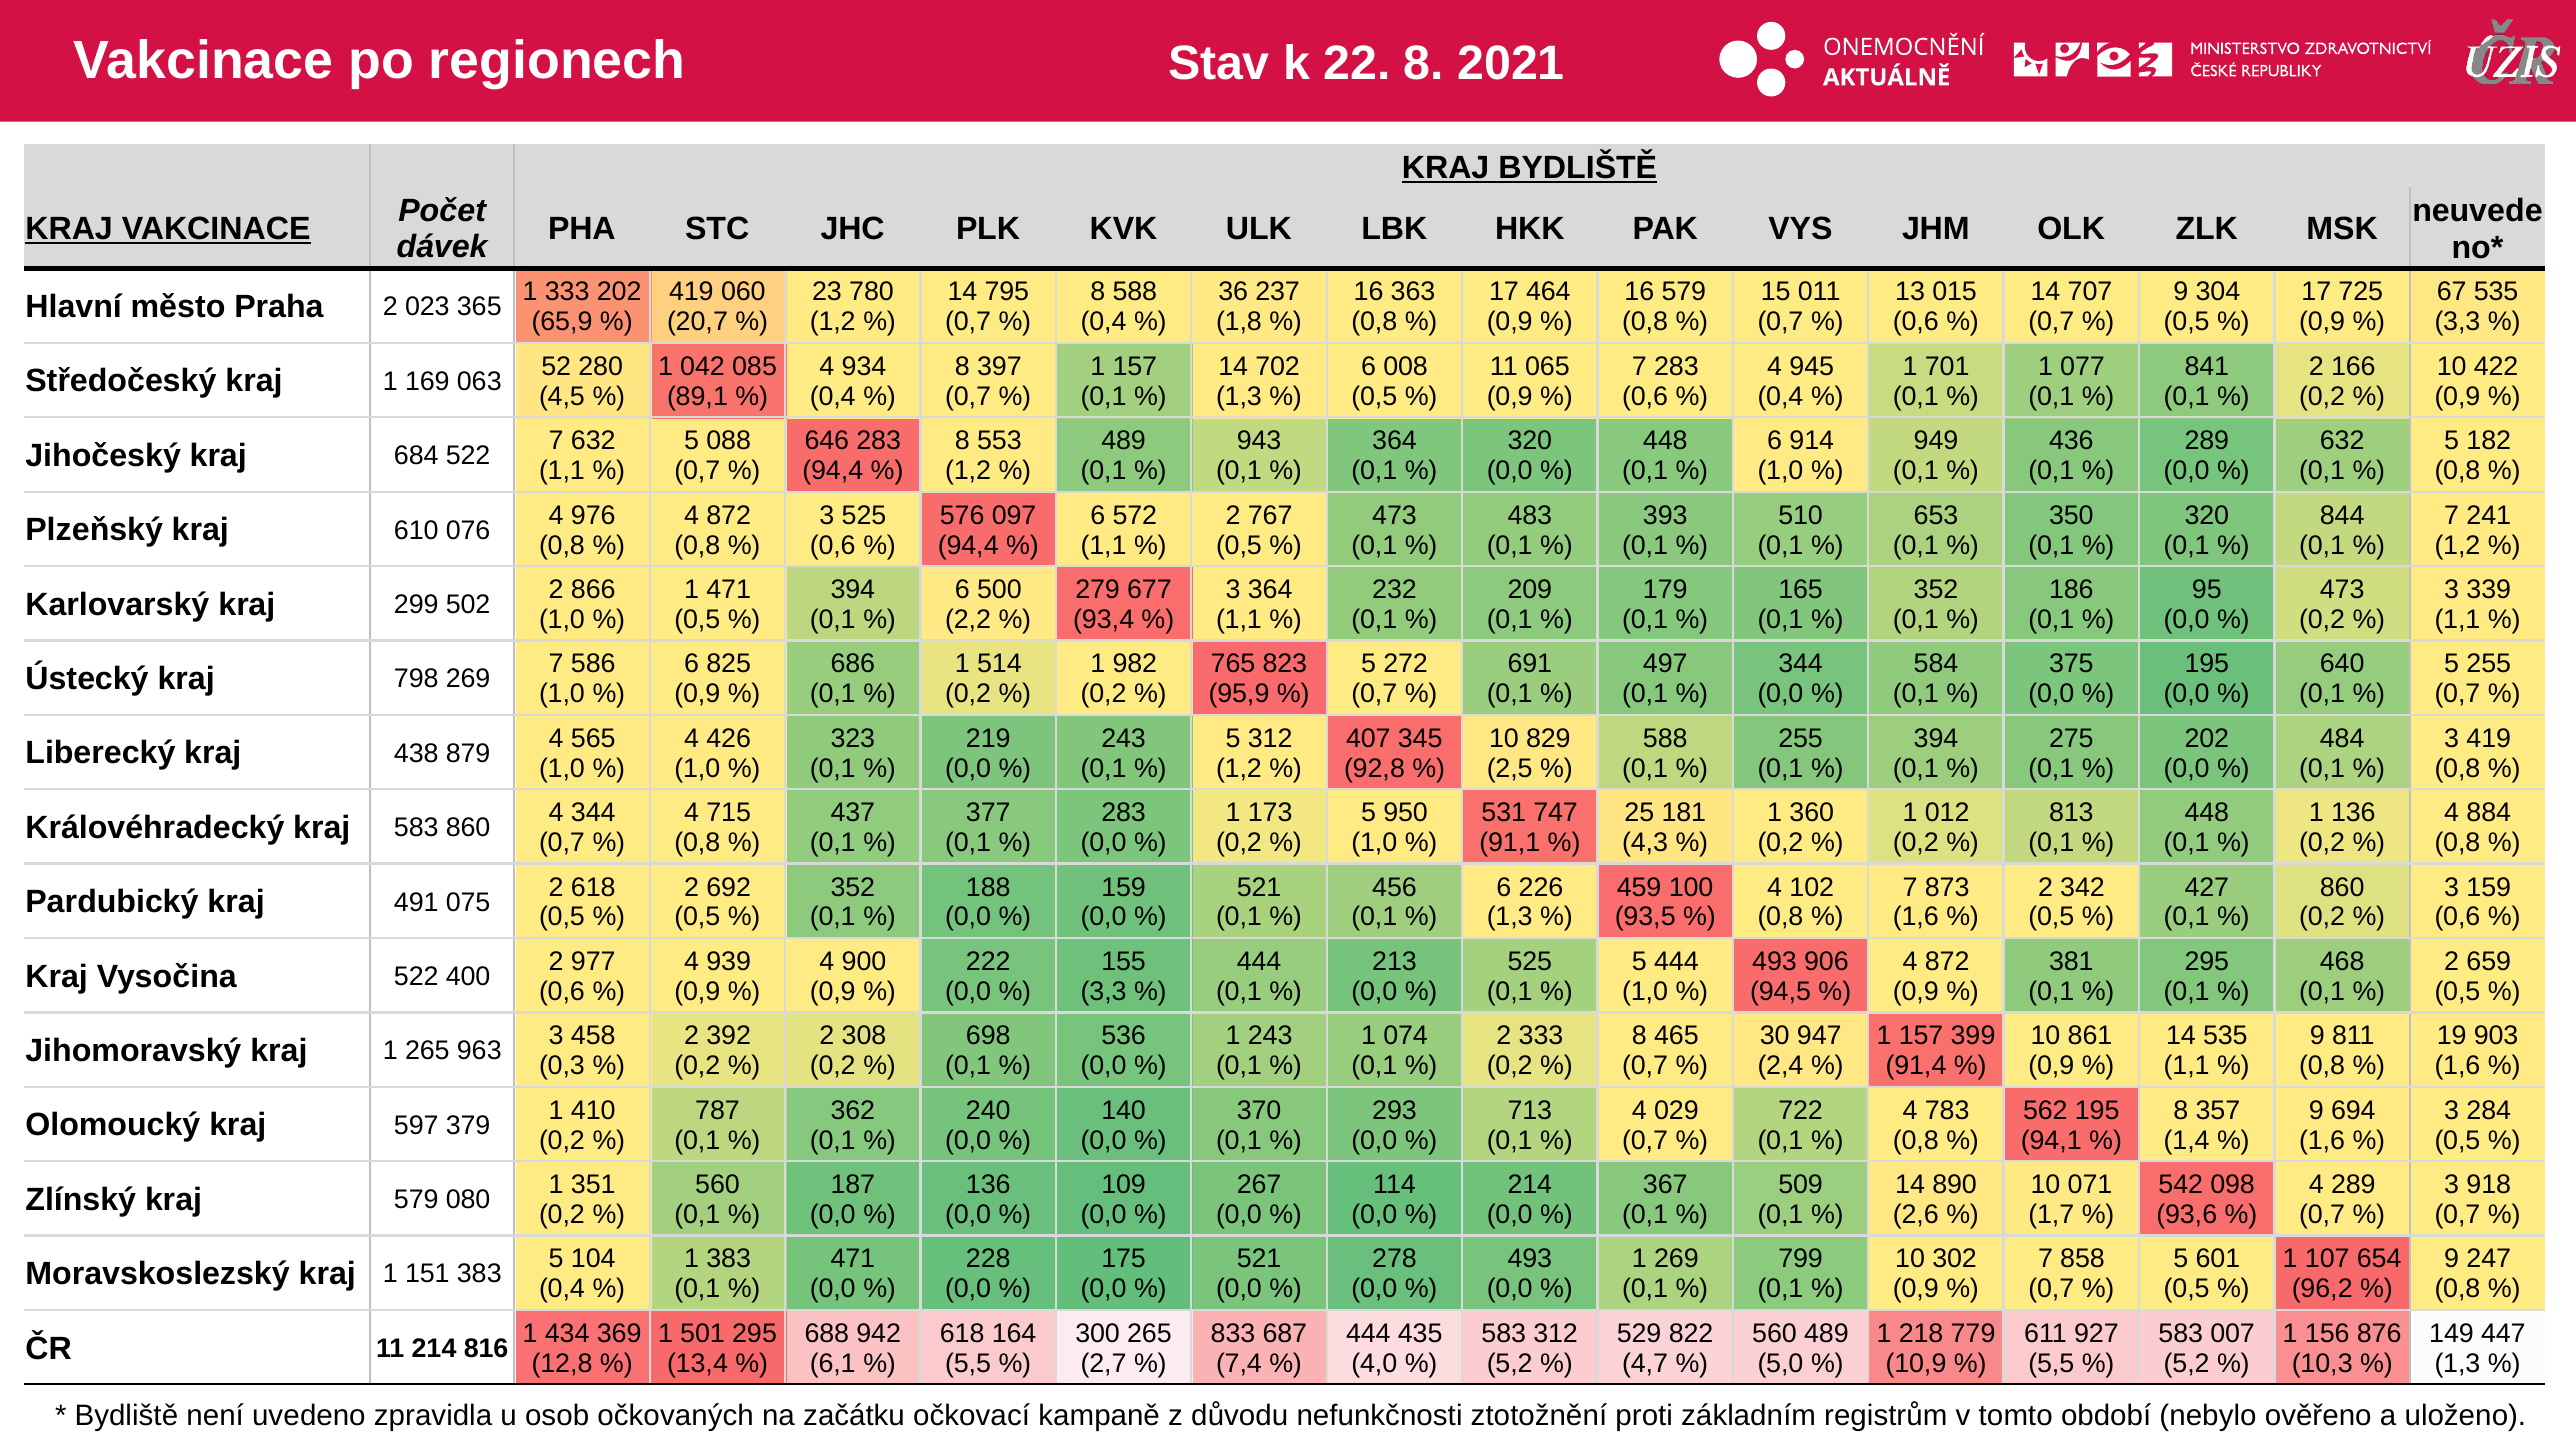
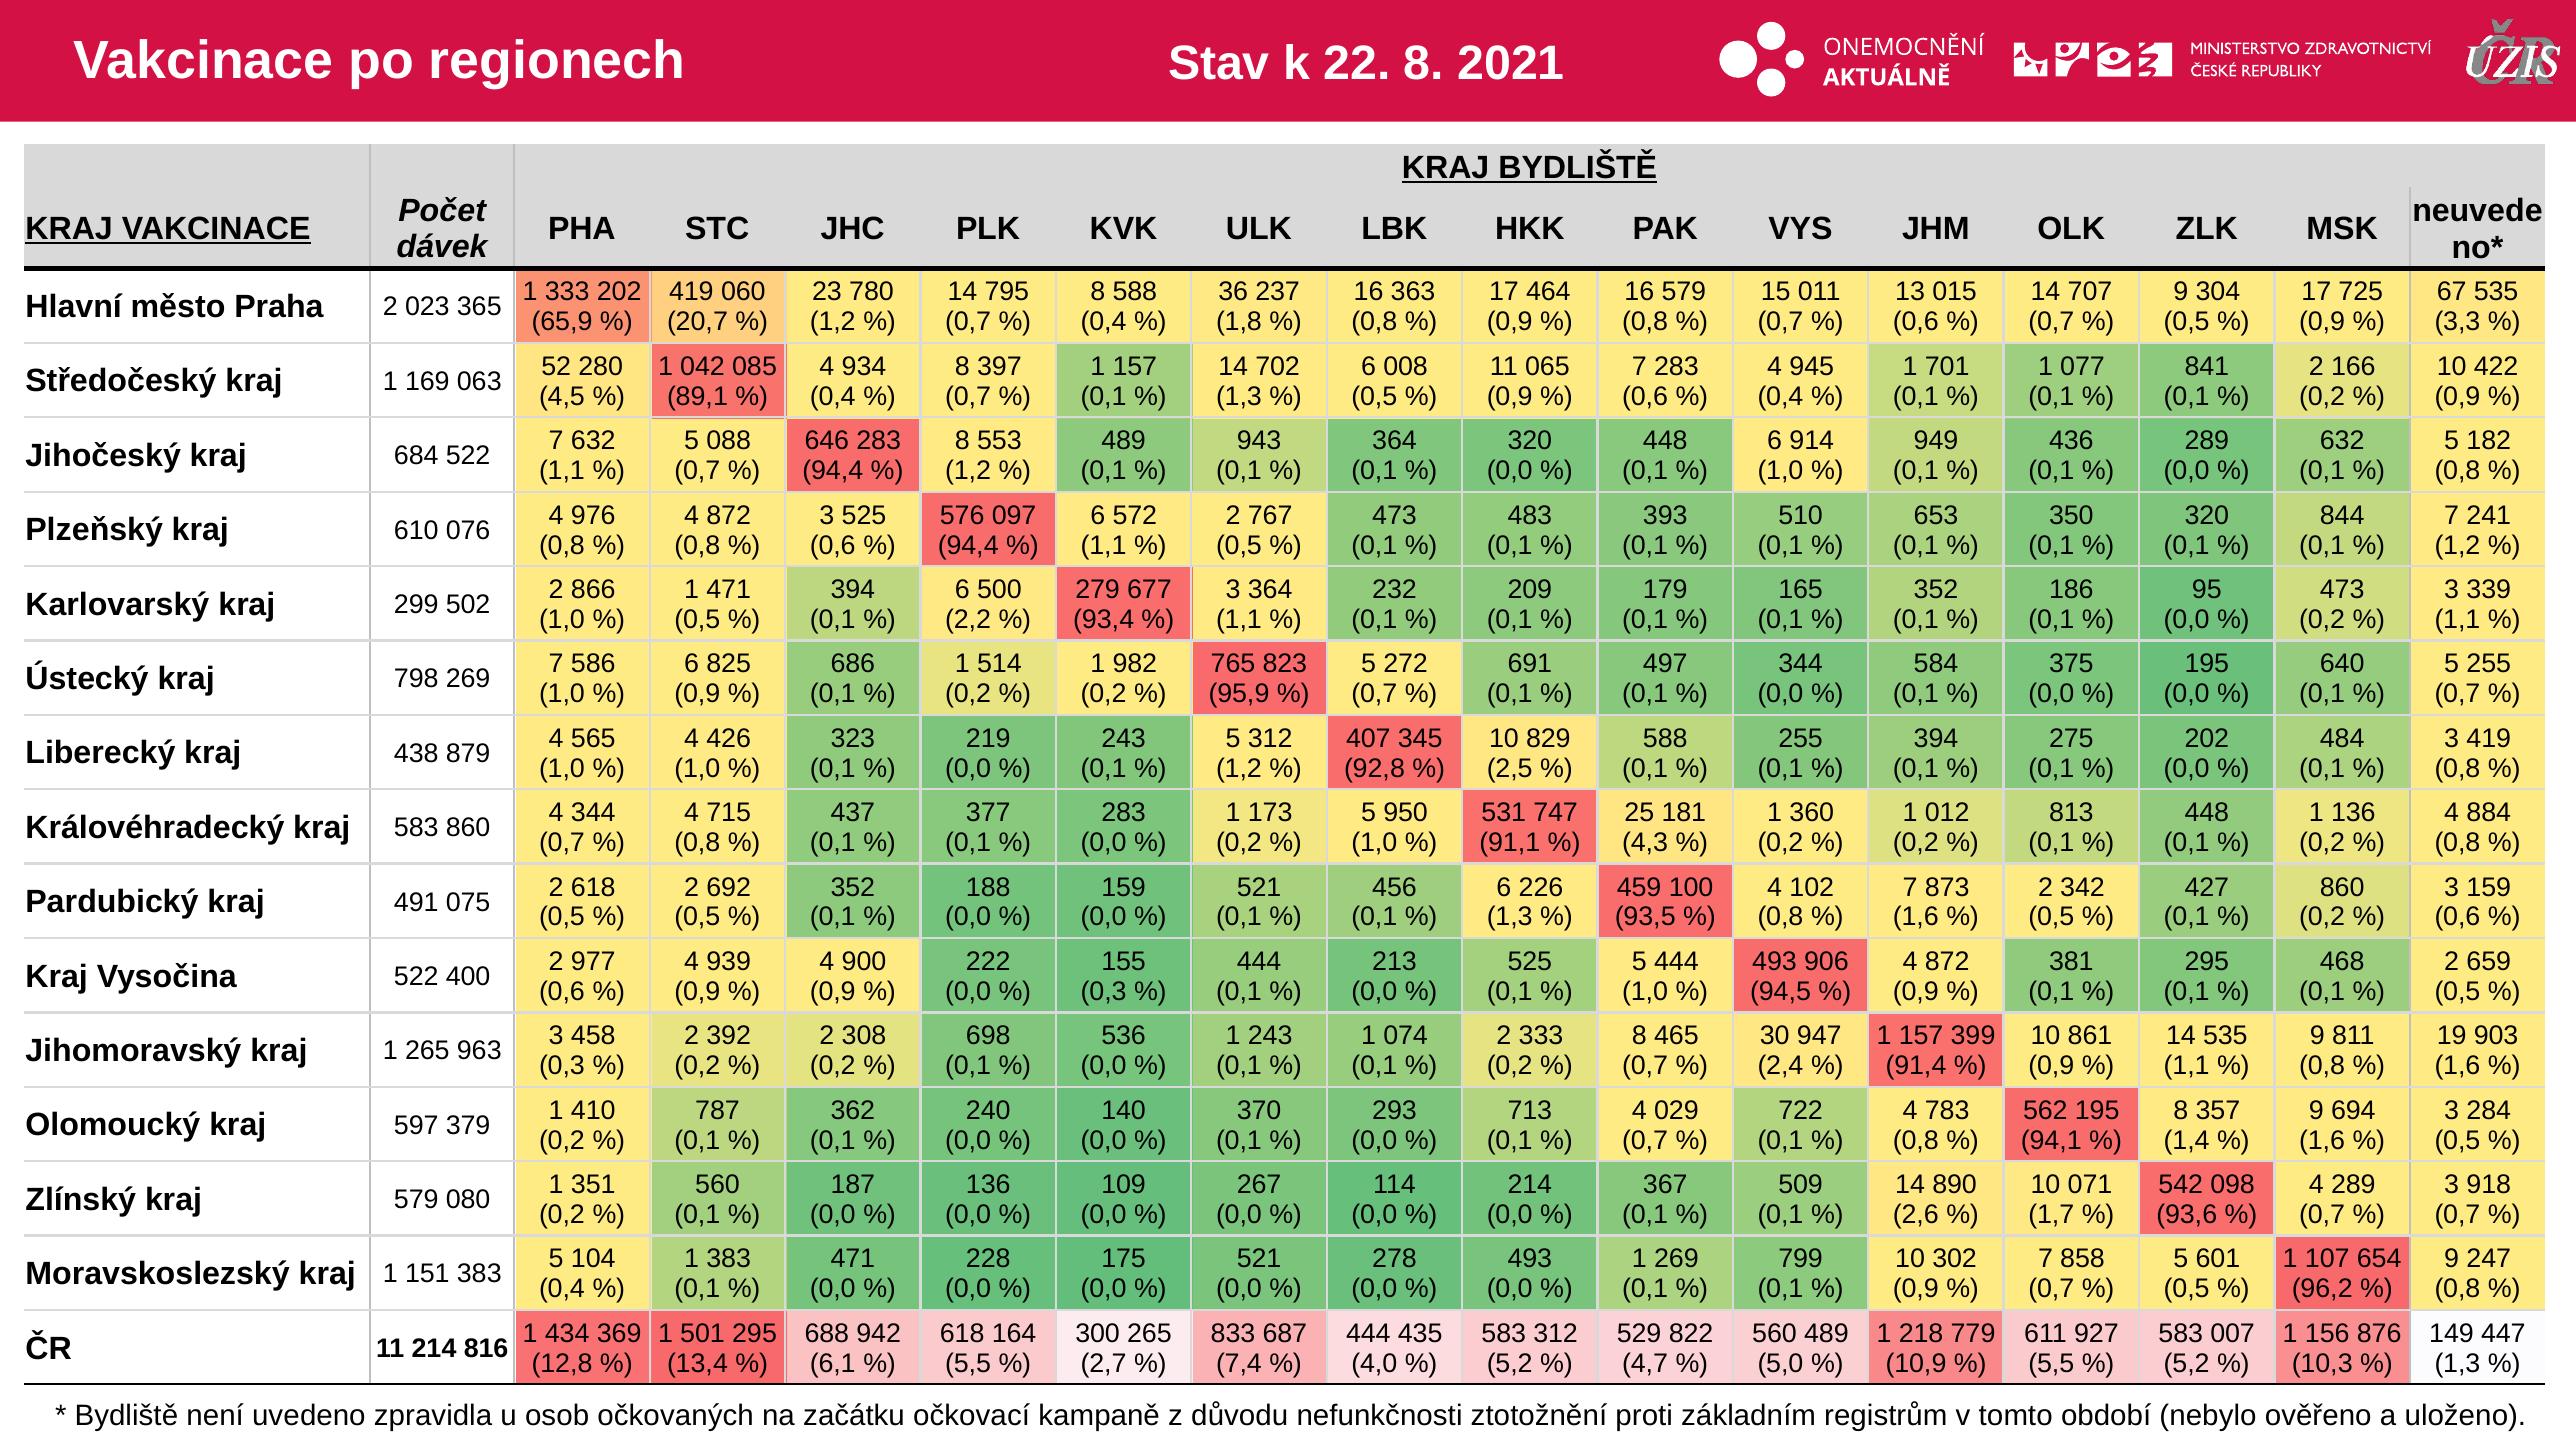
3,3 at (1104, 992): 3,3 -> 0,3
